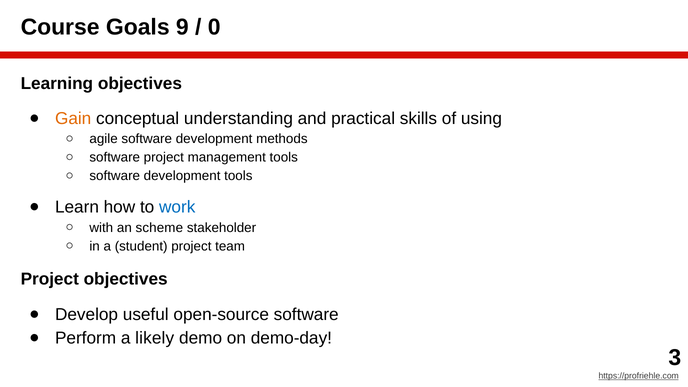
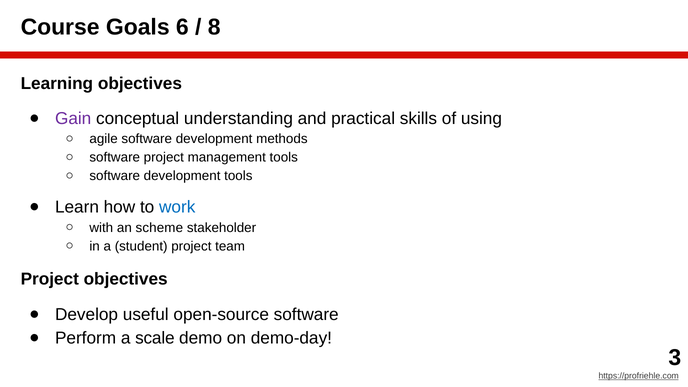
9: 9 -> 6
0: 0 -> 8
Gain colour: orange -> purple
likely: likely -> scale
